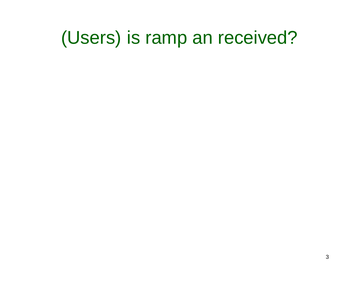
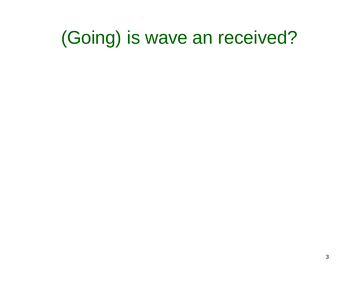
Users: Users -> Going
ramp: ramp -> wave
